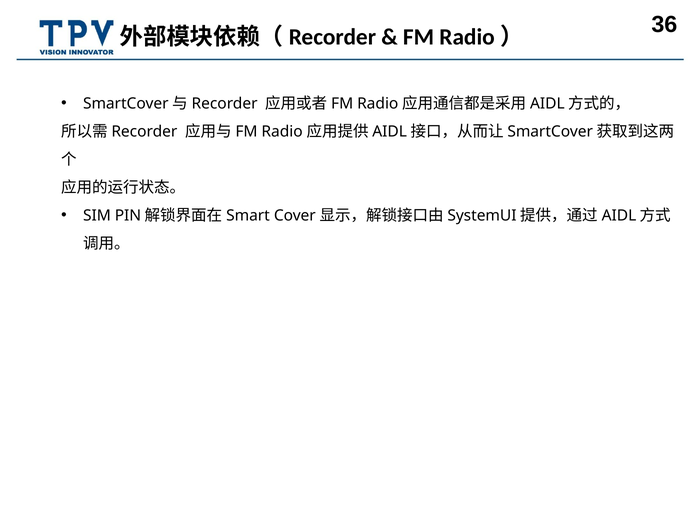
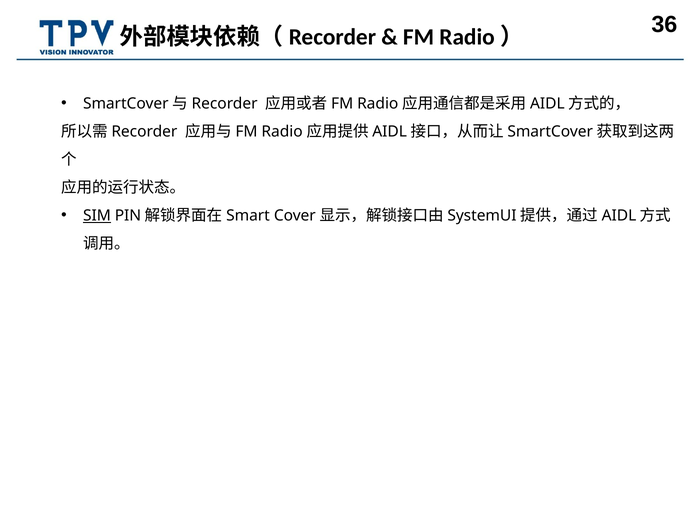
SIM underline: none -> present
